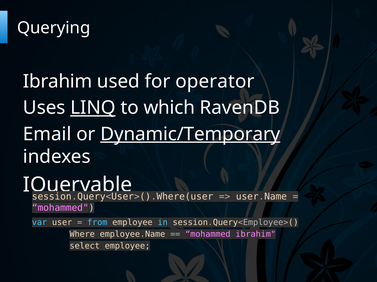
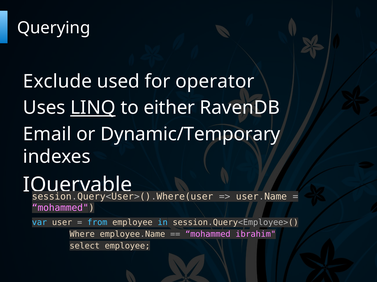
Ibrahim at (58, 82): Ibrahim -> Exclude
which: which -> either
Dynamic/Temporary underline: present -> none
